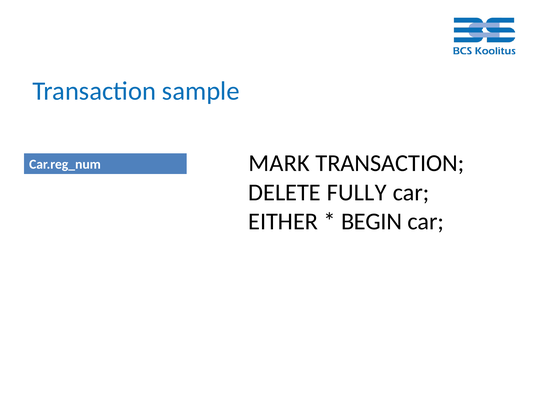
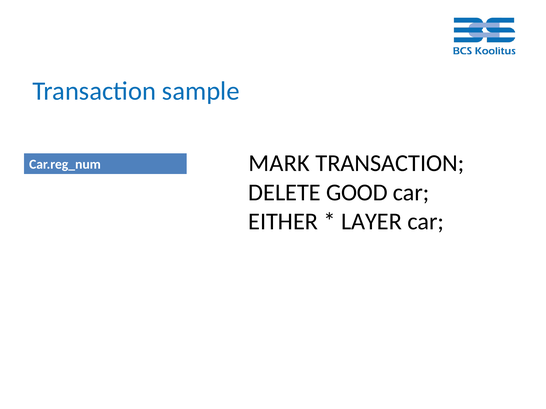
FULLY: FULLY -> GOOD
BEGIN: BEGIN -> LAYER
